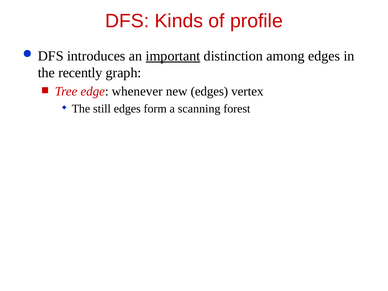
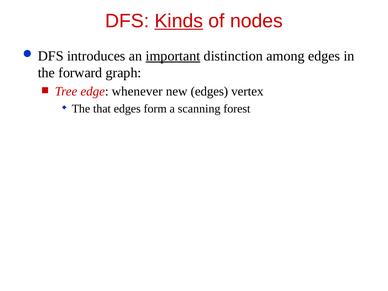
Kinds underline: none -> present
profile: profile -> nodes
recently: recently -> forward
still: still -> that
